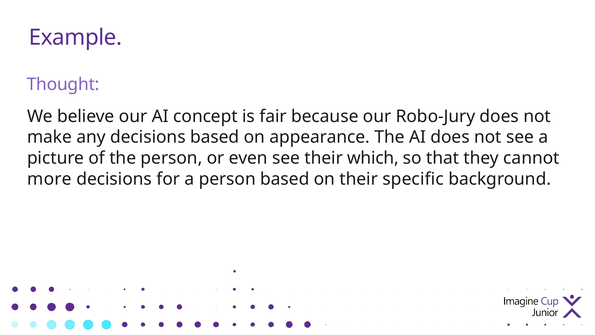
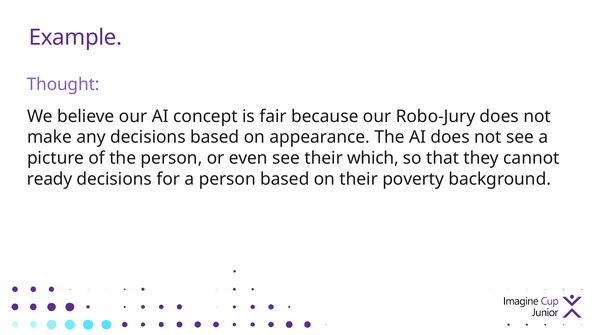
more: more -> ready
specific: specific -> poverty
